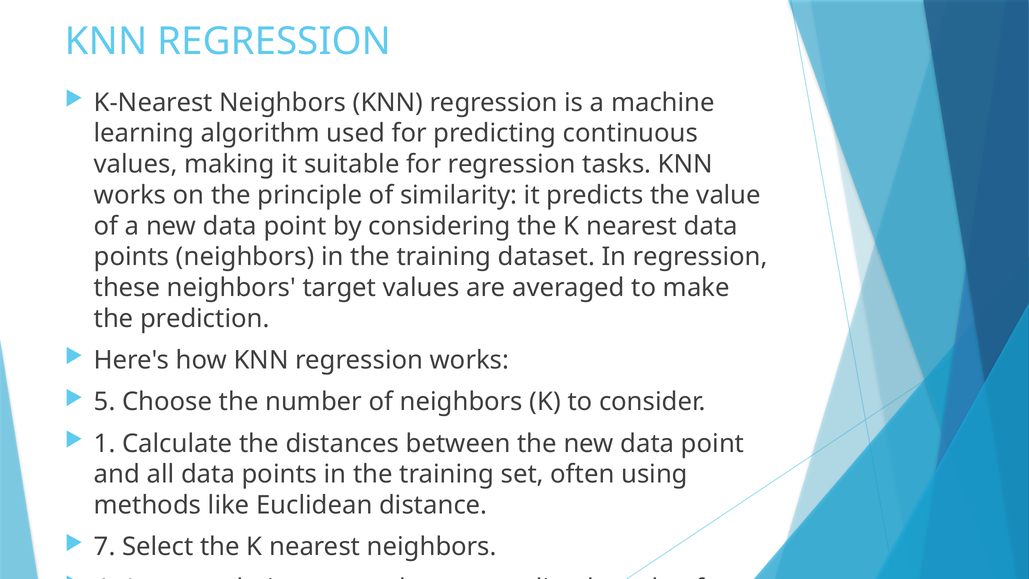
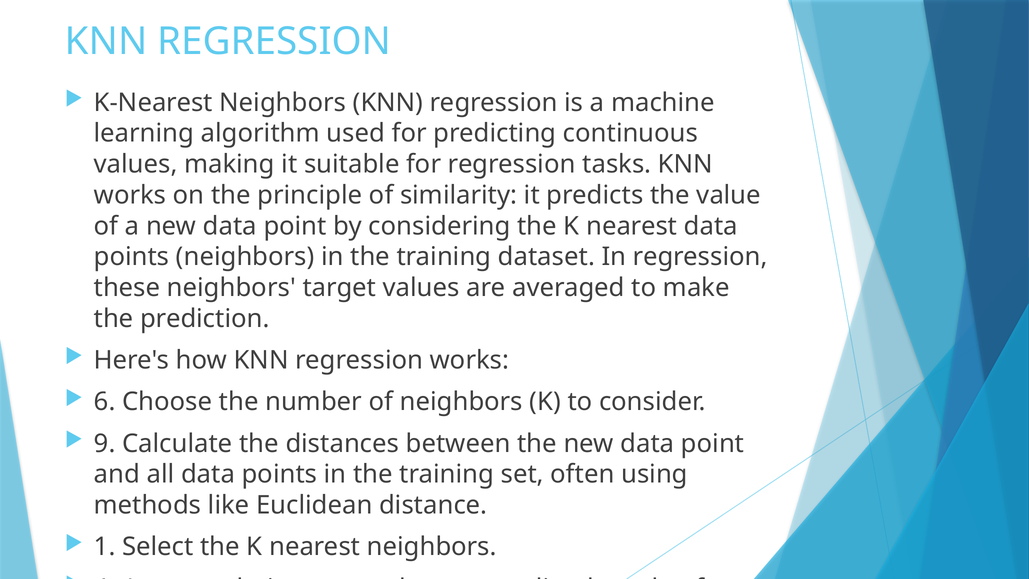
5: 5 -> 6
1: 1 -> 9
7: 7 -> 1
